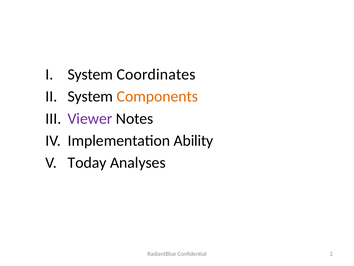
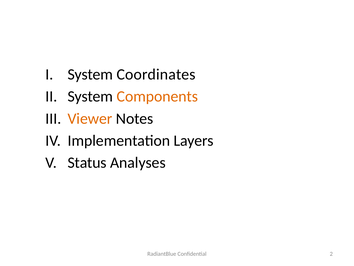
Viewer colour: purple -> orange
Ability: Ability -> Layers
Today: Today -> Status
